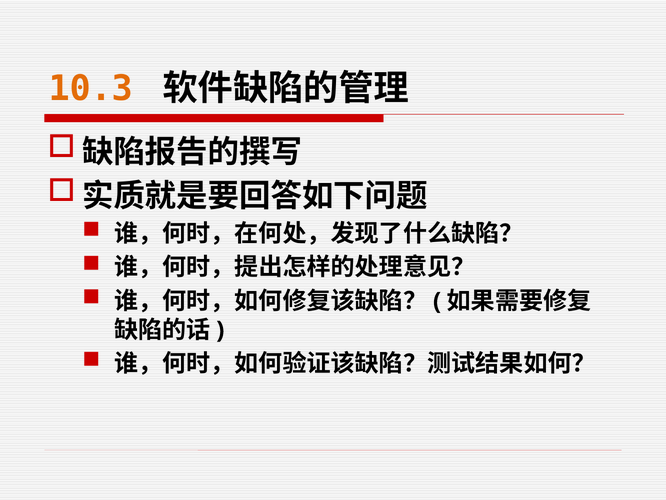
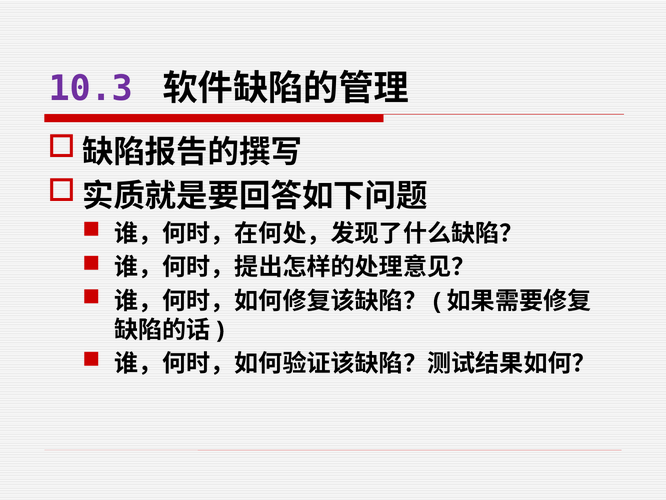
10.3 colour: orange -> purple
